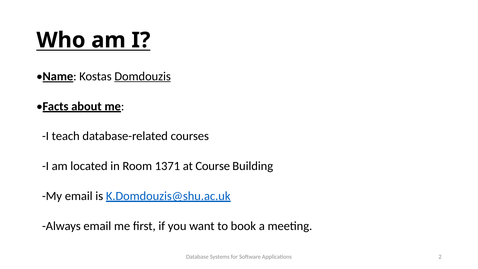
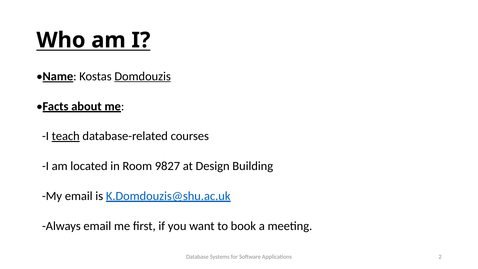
teach underline: none -> present
1371: 1371 -> 9827
Course: Course -> Design
